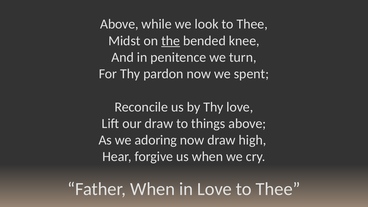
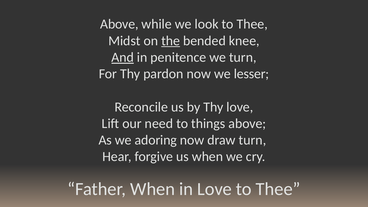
And underline: none -> present
spent: spent -> lesser
our draw: draw -> need
draw high: high -> turn
